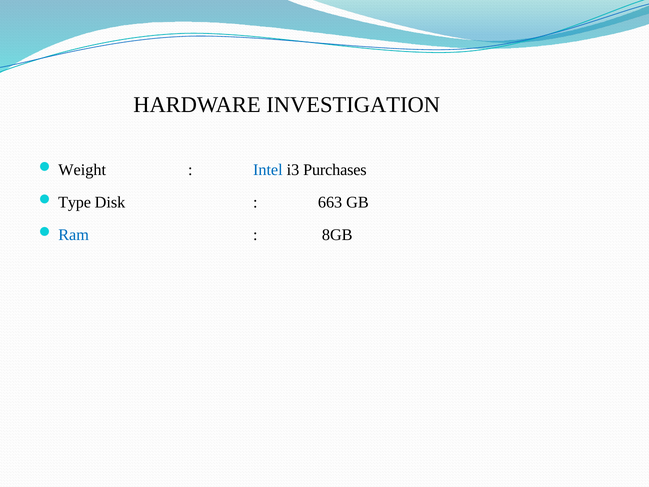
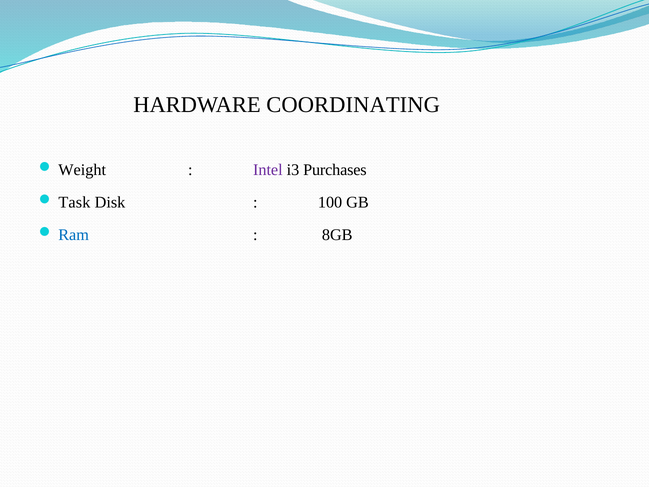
INVESTIGATION: INVESTIGATION -> COORDINATING
Intel colour: blue -> purple
Type: Type -> Task
663: 663 -> 100
